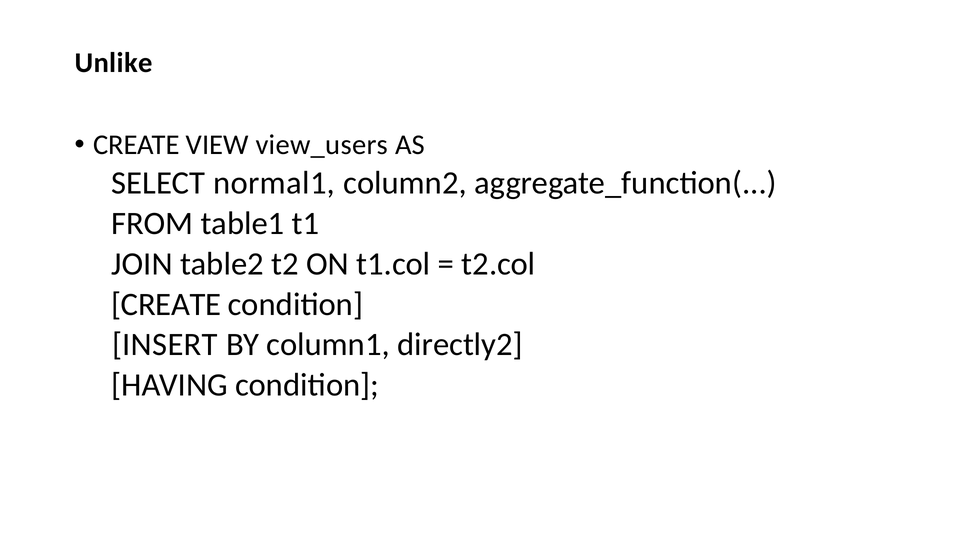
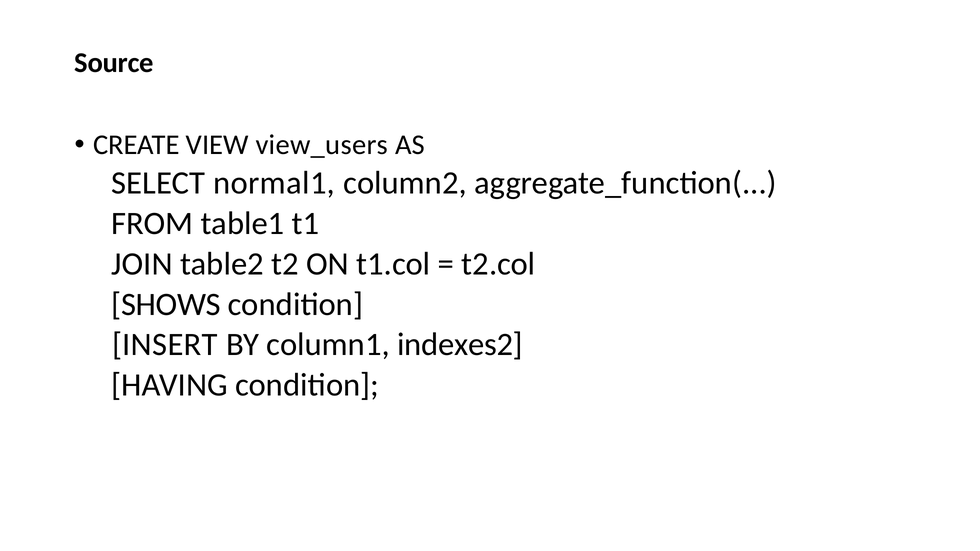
Unlike: Unlike -> Source
CREATE at (166, 304): CREATE -> SHOWS
directly2: directly2 -> indexes2
